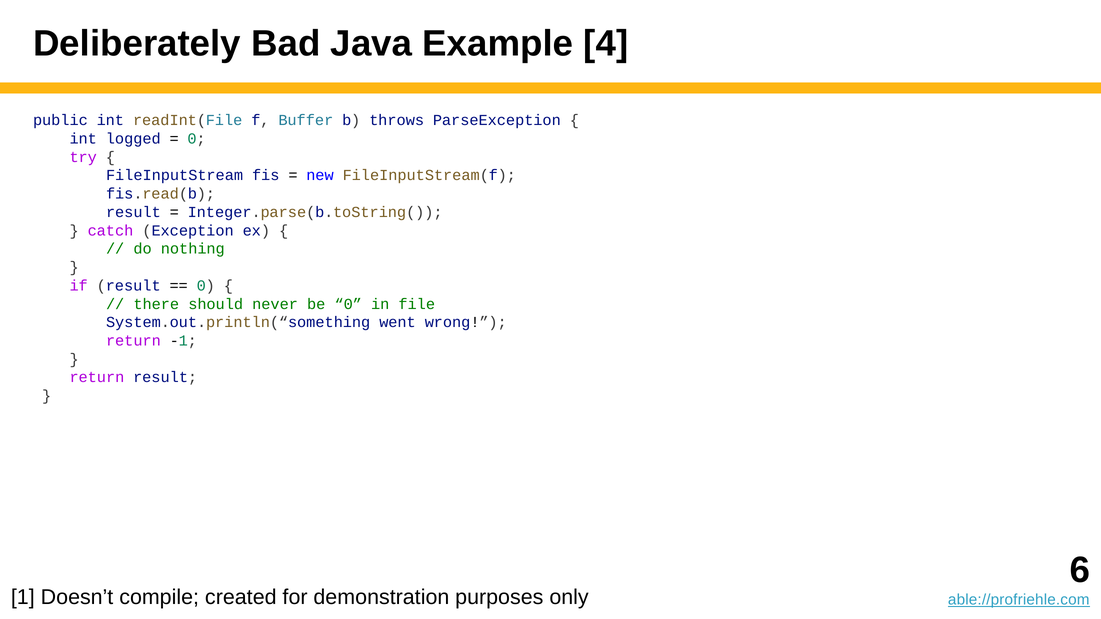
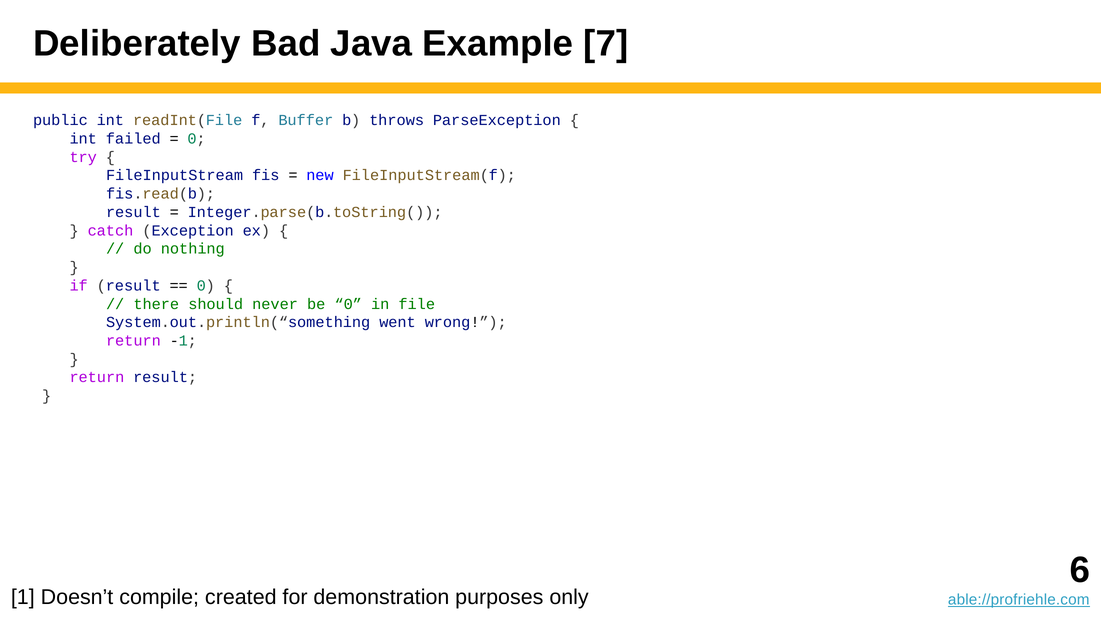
4: 4 -> 7
logged: logged -> failed
